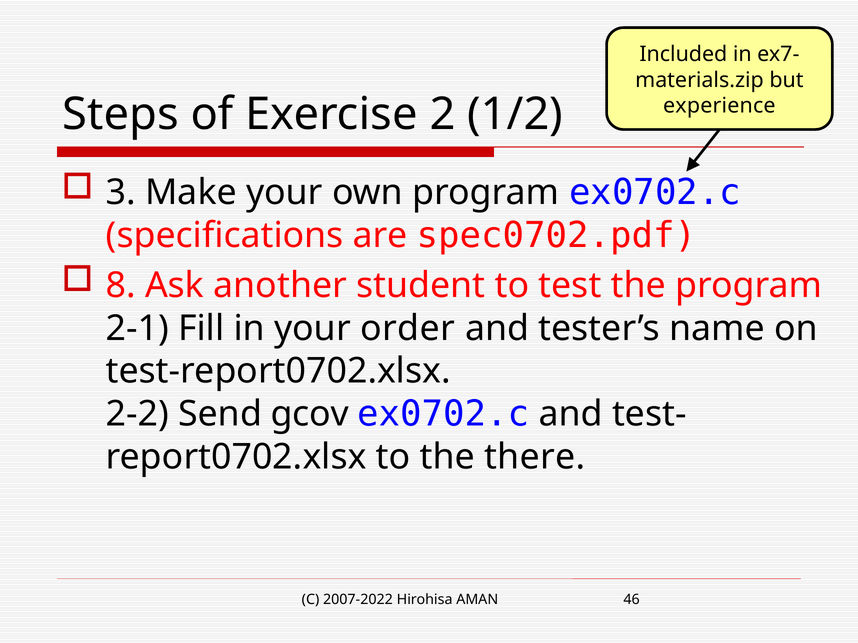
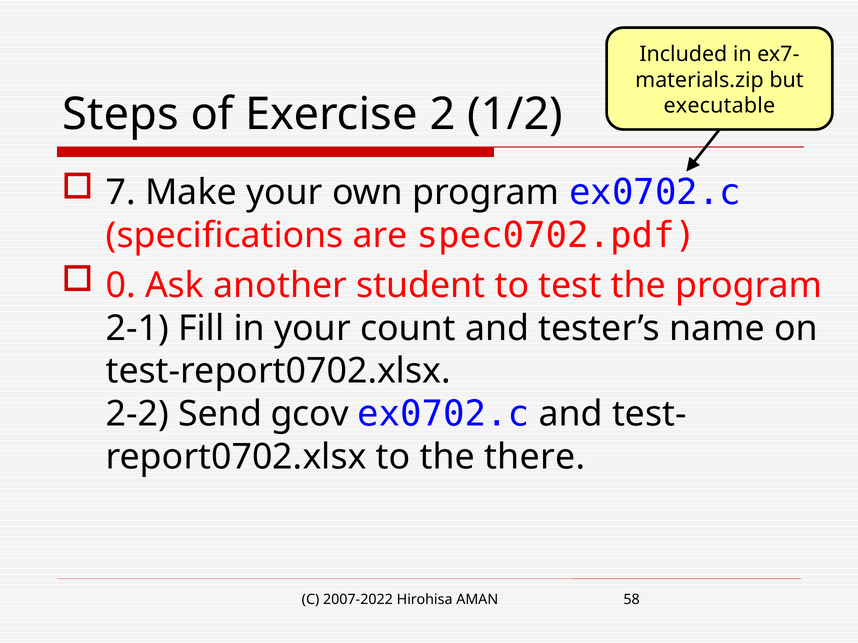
experience: experience -> executable
3: 3 -> 7
8: 8 -> 0
order: order -> count
46: 46 -> 58
